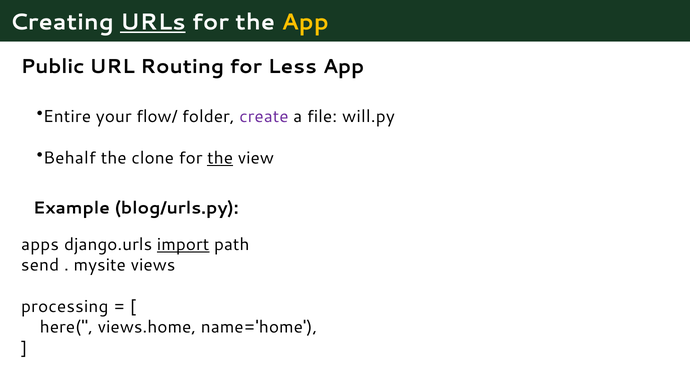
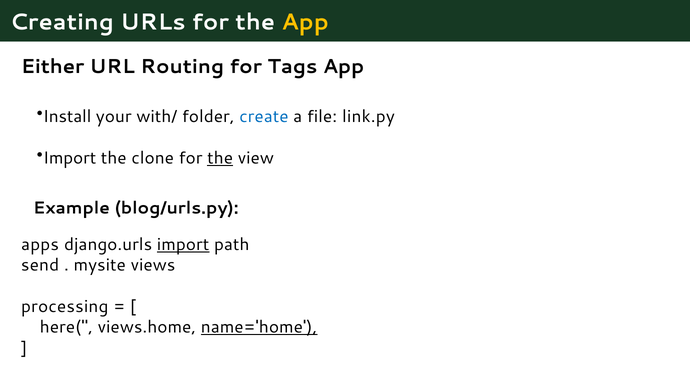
URLs underline: present -> none
Public: Public -> Either
Less: Less -> Tags
Entire: Entire -> Install
flow/: flow/ -> with/
create colour: purple -> blue
will.py: will.py -> link.py
Behalf at (69, 158): Behalf -> Import
name='home underline: none -> present
